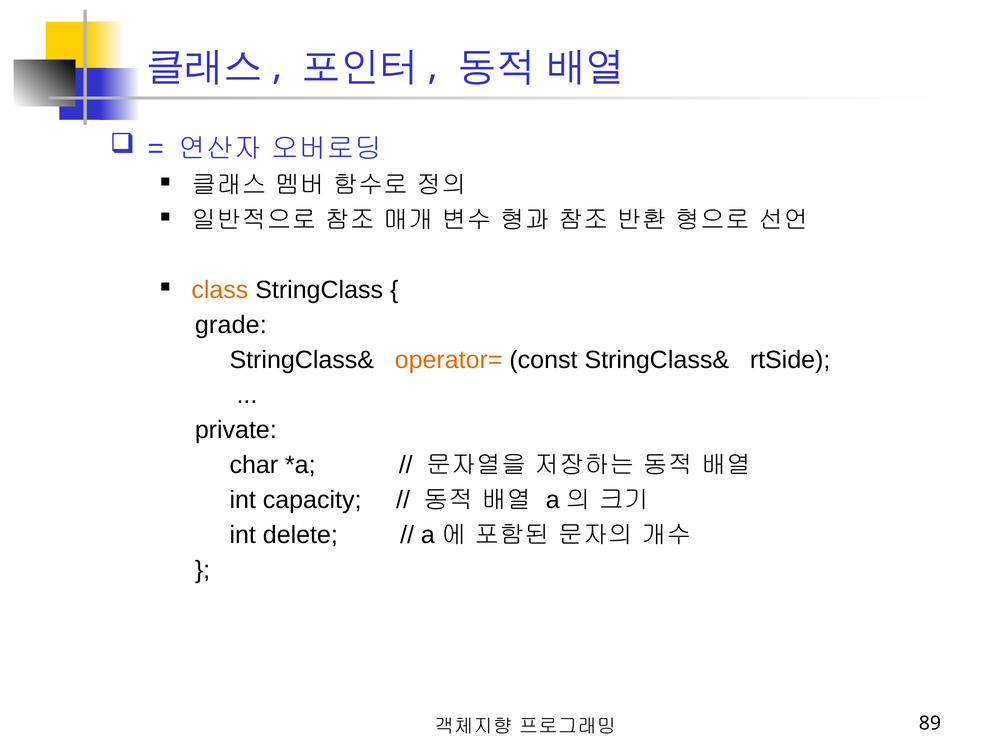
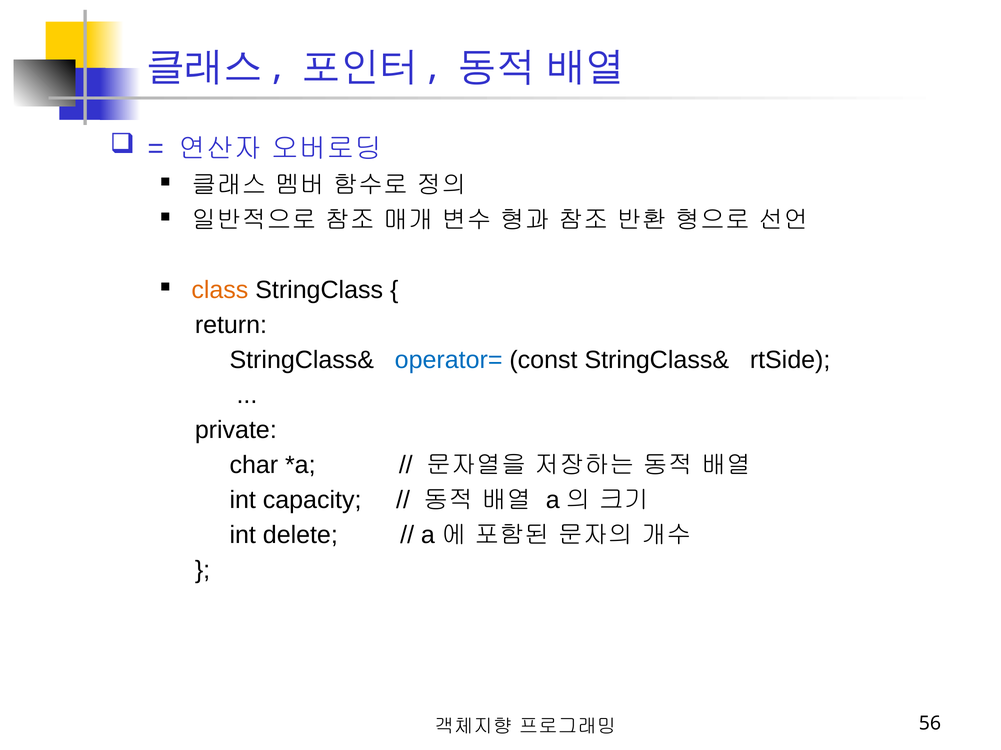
grade: grade -> return
operator= colour: orange -> blue
89: 89 -> 56
